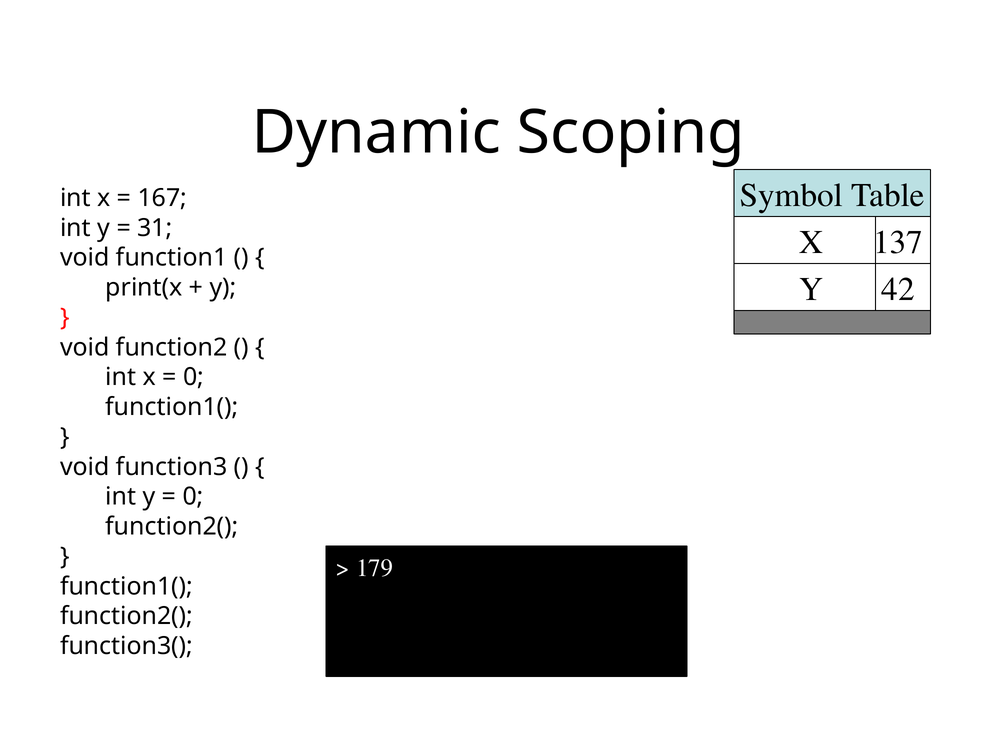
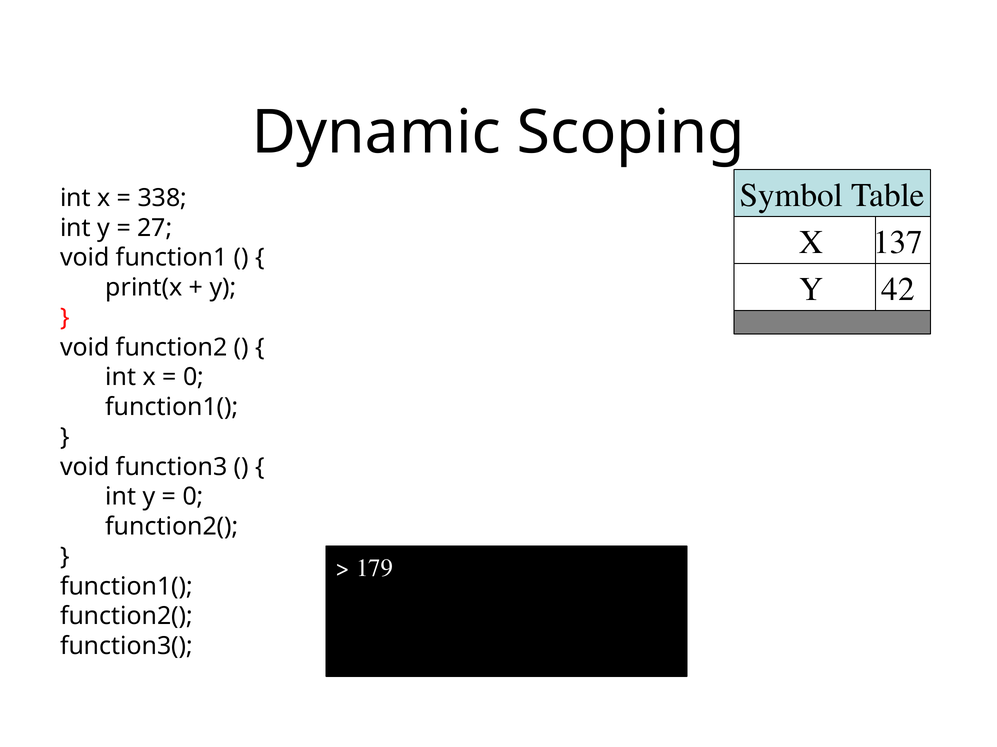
167: 167 -> 338
31: 31 -> 27
